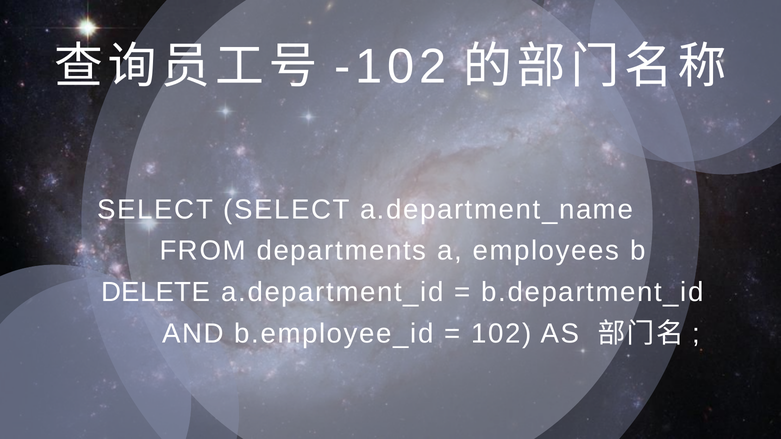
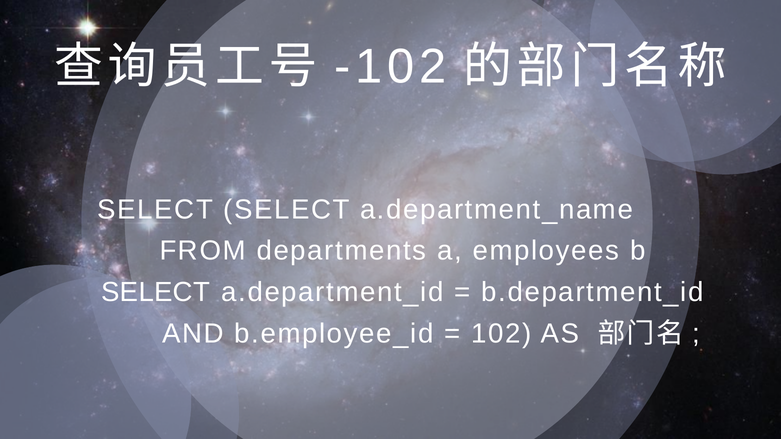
DELETE at (156, 292): DELETE -> SELECT
